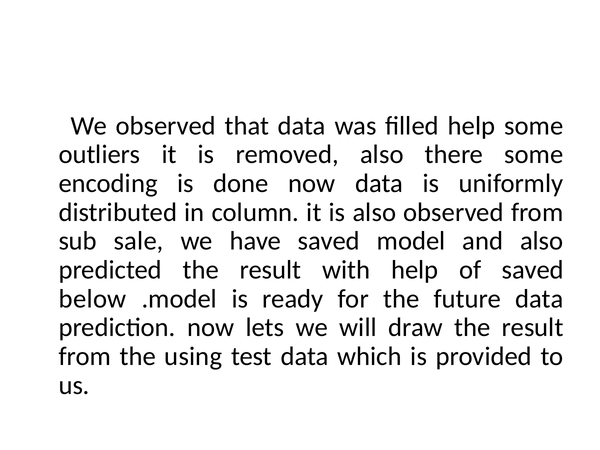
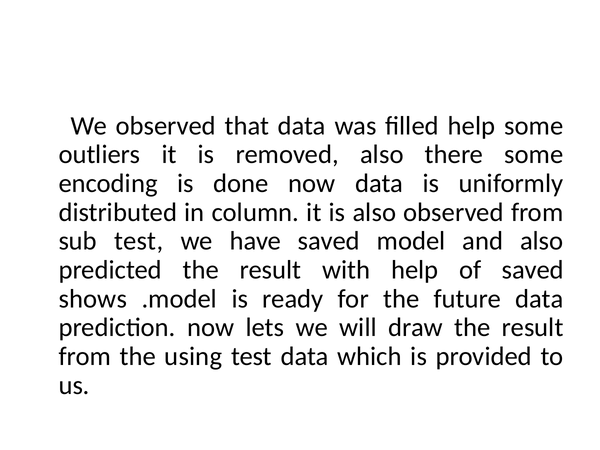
sub sale: sale -> test
below: below -> shows
